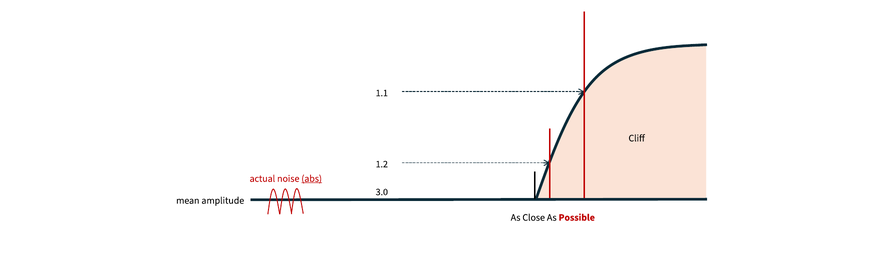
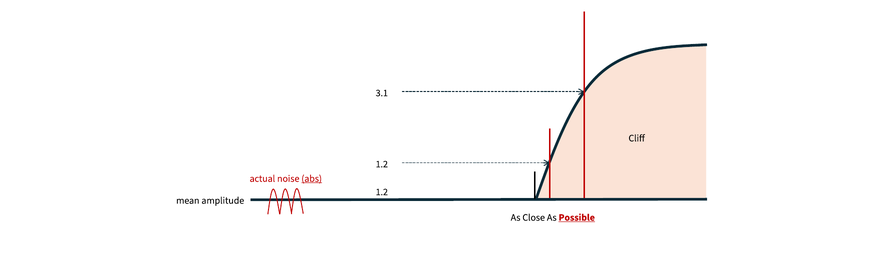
1.1: 1.1 -> 3.1
3.0 at (382, 192): 3.0 -> 1.2
Possible underline: none -> present
